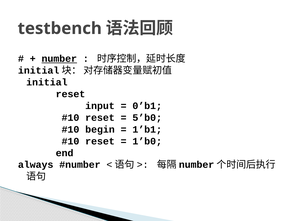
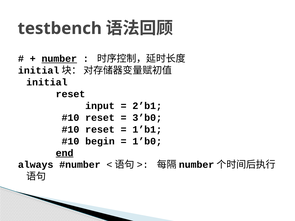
0’b1: 0’b1 -> 2’b1
5’b0: 5’b0 -> 3’b0
begin at (100, 130): begin -> reset
reset at (100, 141): reset -> begin
end underline: none -> present
